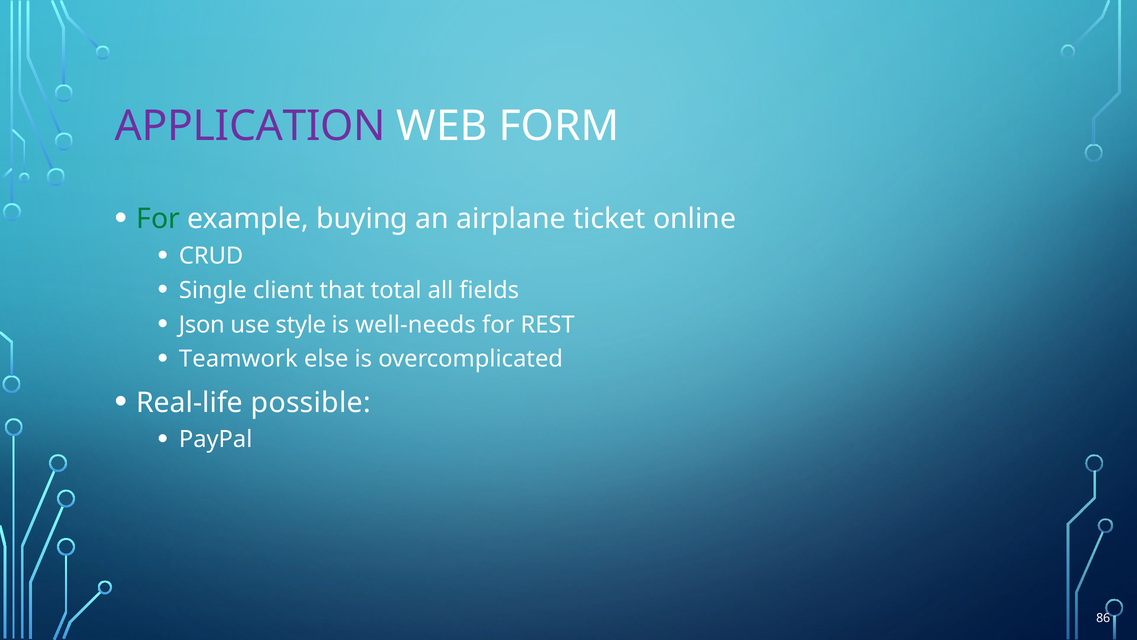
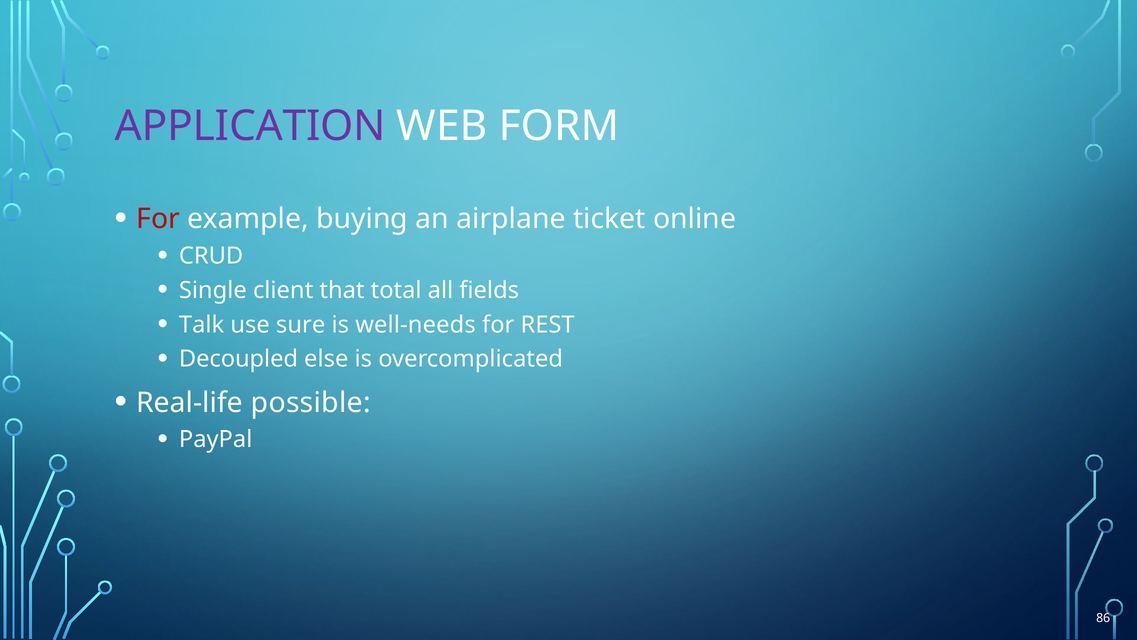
For at (158, 219) colour: green -> red
Json: Json -> Talk
style: style -> sure
Teamwork: Teamwork -> Decoupled
